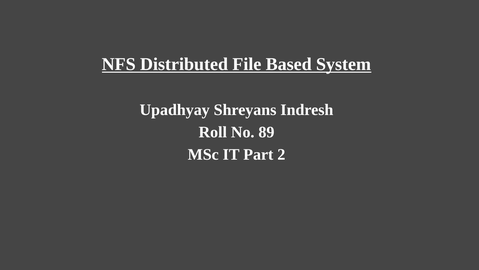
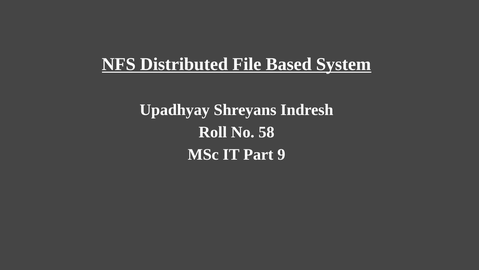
89: 89 -> 58
2: 2 -> 9
